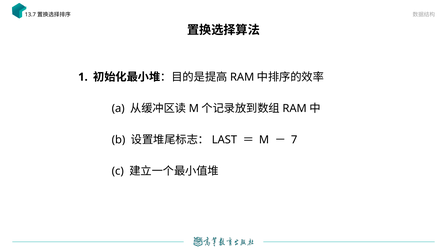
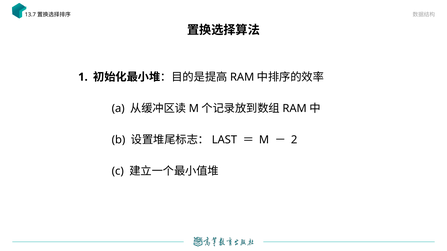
7: 7 -> 2
